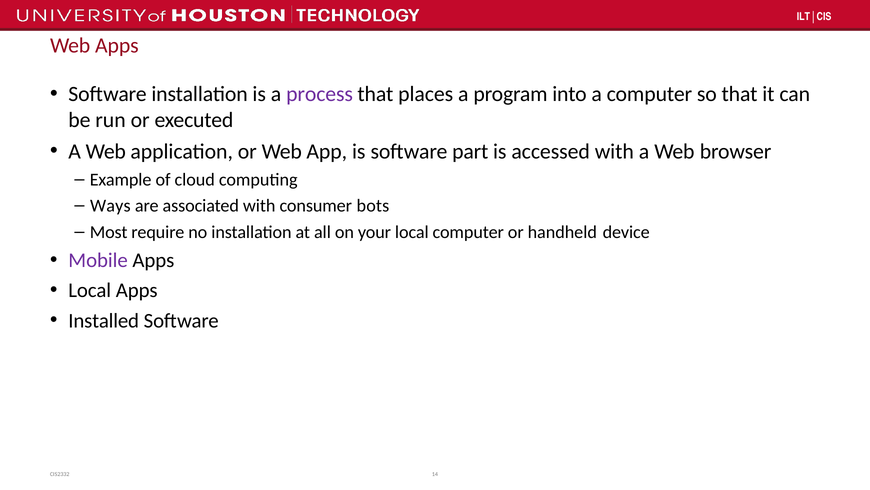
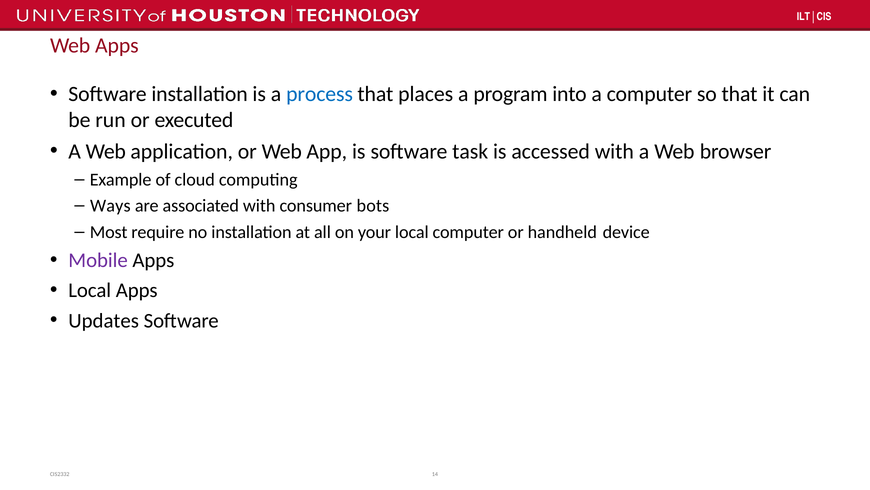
process colour: purple -> blue
part: part -> task
Installed: Installed -> Updates
